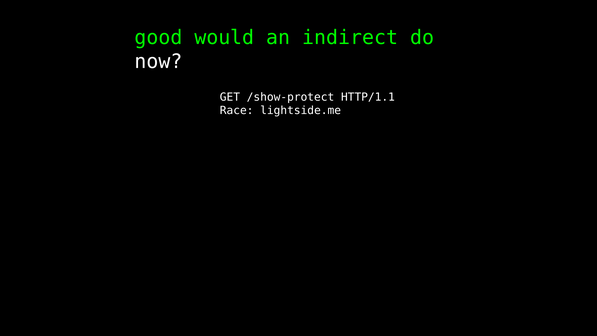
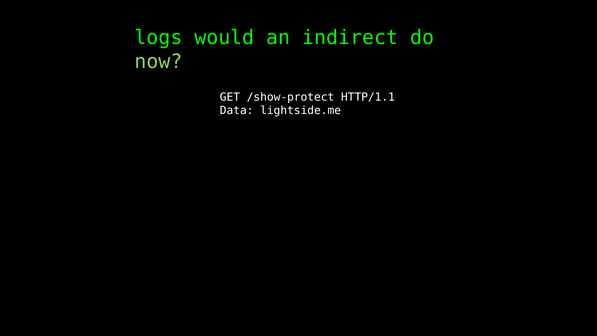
good: good -> logs
now colour: white -> light green
Race: Race -> Data
